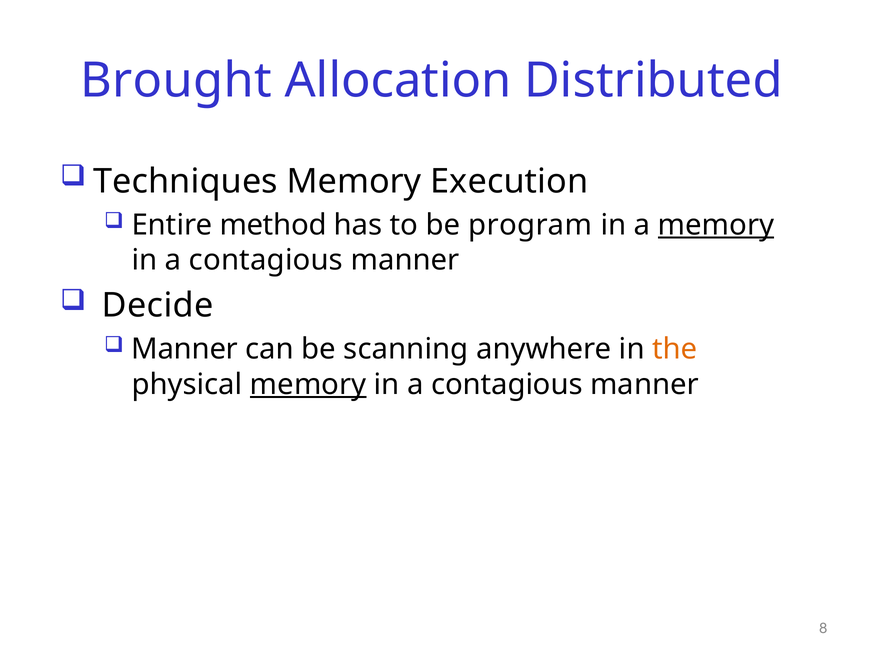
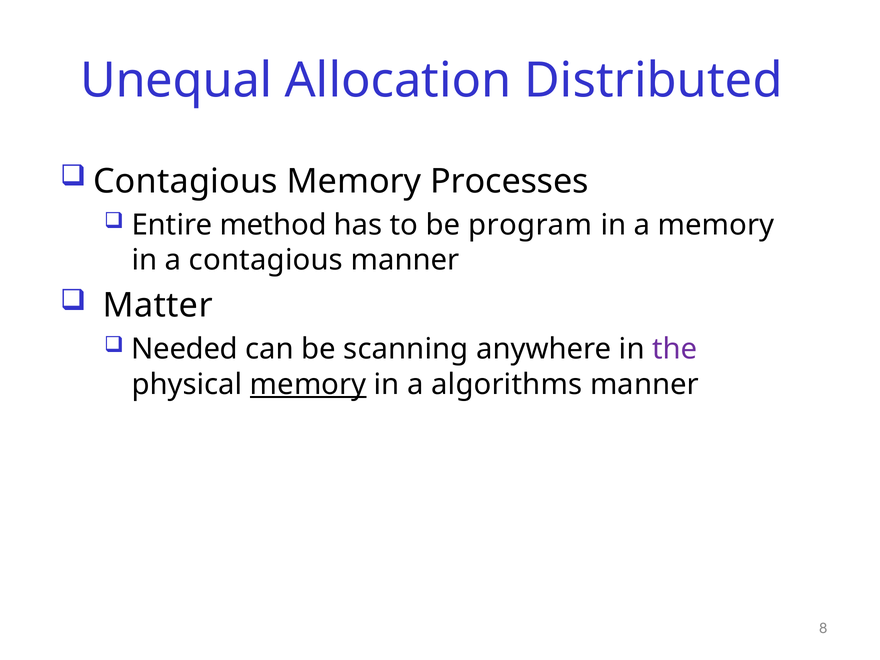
Brought: Brought -> Unequal
Techniques at (186, 181): Techniques -> Contagious
Execution: Execution -> Processes
memory at (716, 225) underline: present -> none
Decide: Decide -> Matter
Manner at (185, 349): Manner -> Needed
the colour: orange -> purple
contagious at (507, 384): contagious -> algorithms
